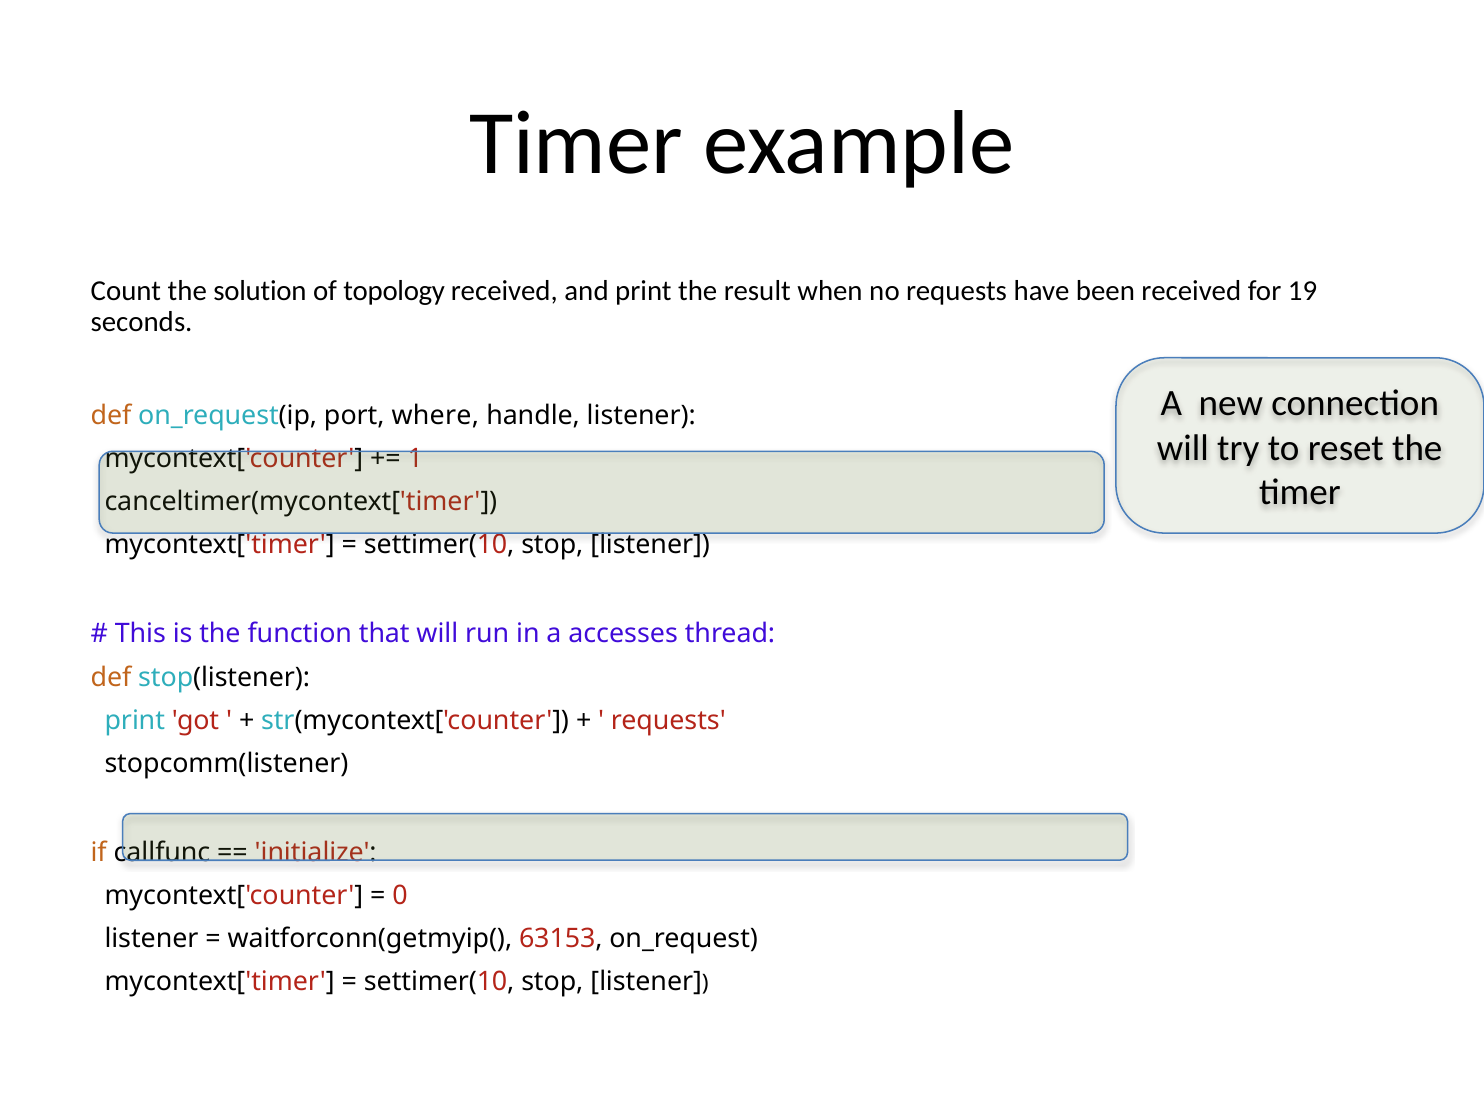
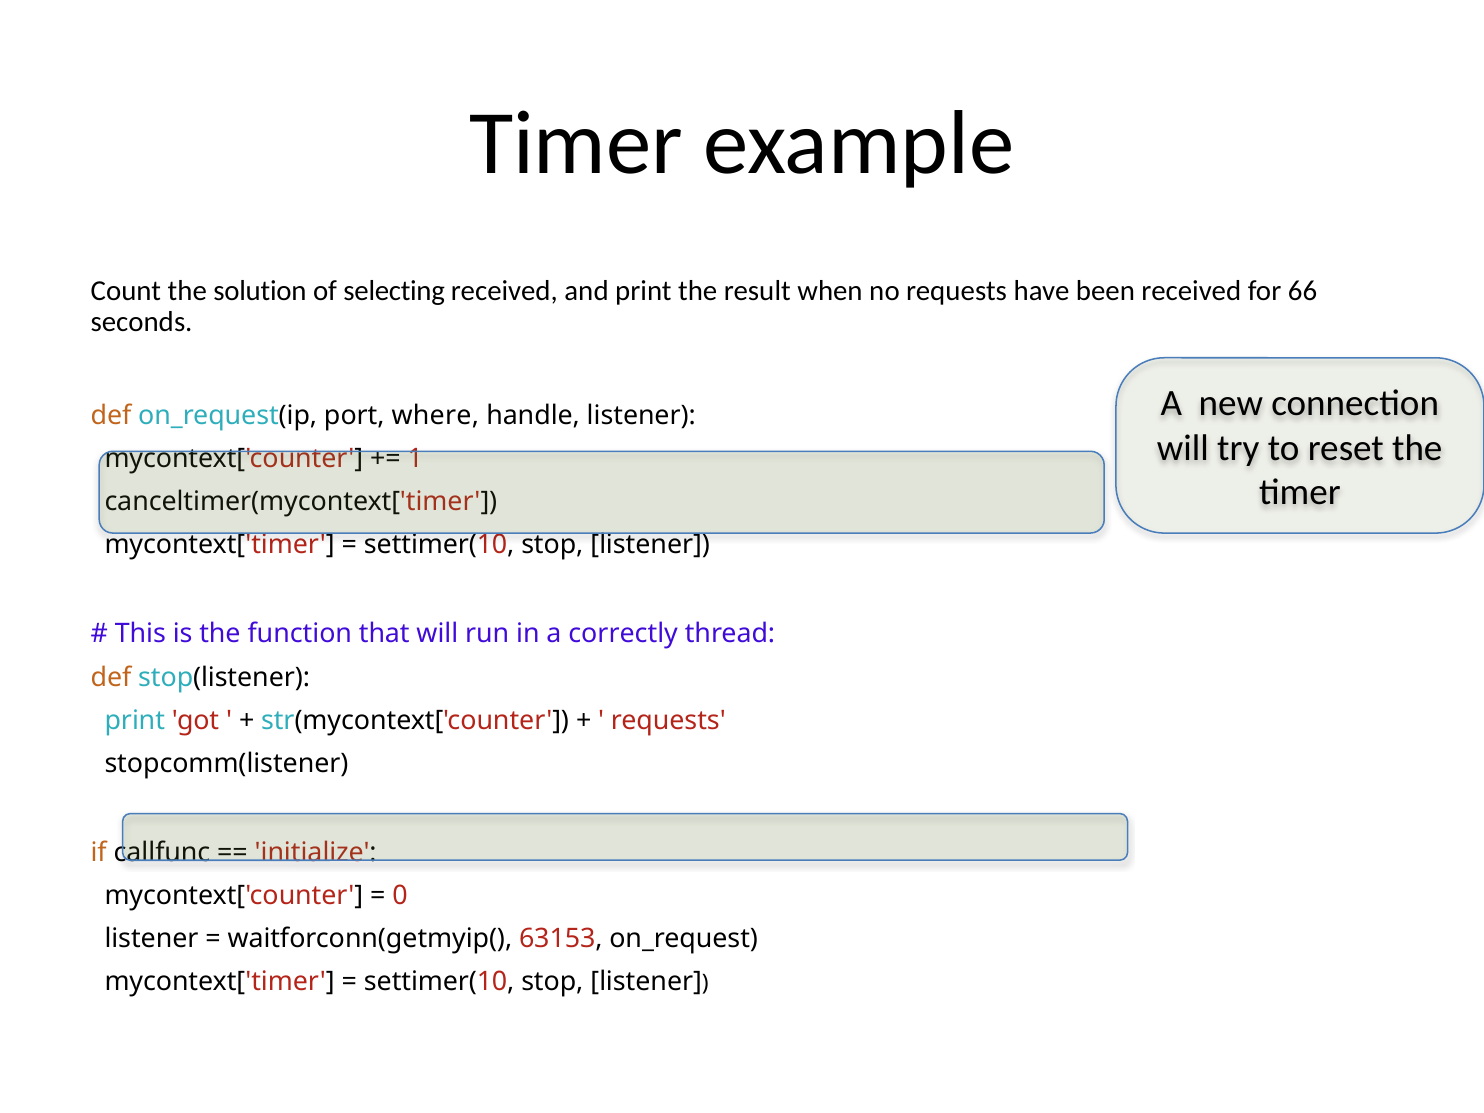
topology: topology -> selecting
19: 19 -> 66
accesses: accesses -> correctly
